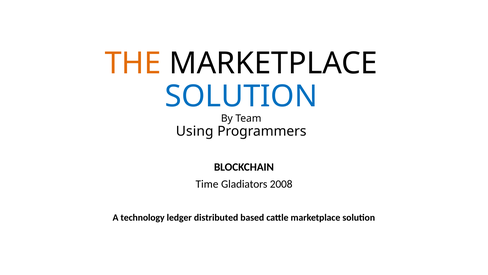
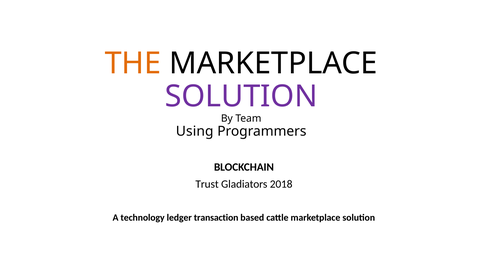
SOLUTION at (241, 96) colour: blue -> purple
Time: Time -> Trust
2008: 2008 -> 2018
distributed: distributed -> transaction
